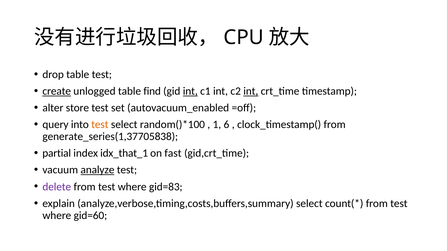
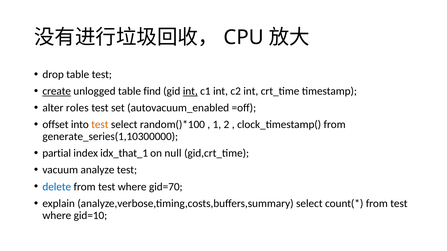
int at (251, 91) underline: present -> none
store: store -> roles
query: query -> offset
6: 6 -> 2
generate_series(1,37705838: generate_series(1,37705838 -> generate_series(1,10300000
fast: fast -> null
analyze underline: present -> none
delete colour: purple -> blue
gid=83: gid=83 -> gid=70
gid=60: gid=60 -> gid=10
